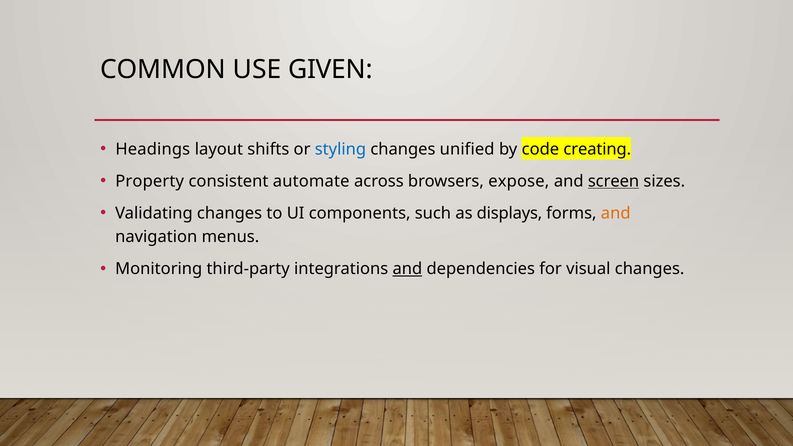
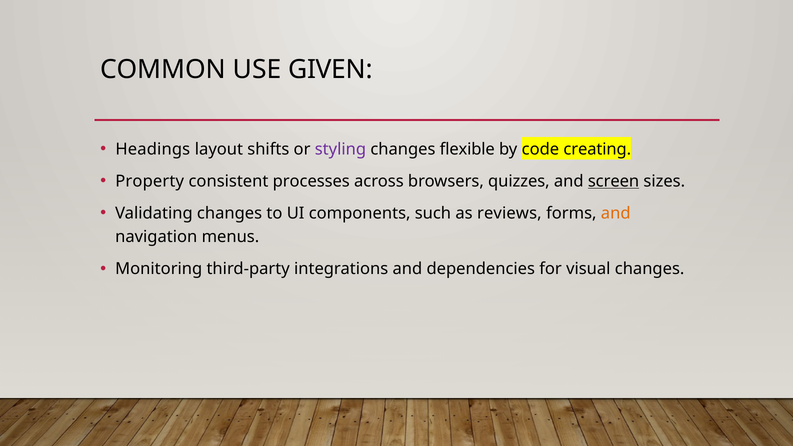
styling colour: blue -> purple
unified: unified -> flexible
automate: automate -> processes
expose: expose -> quizzes
displays: displays -> reviews
and at (407, 269) underline: present -> none
